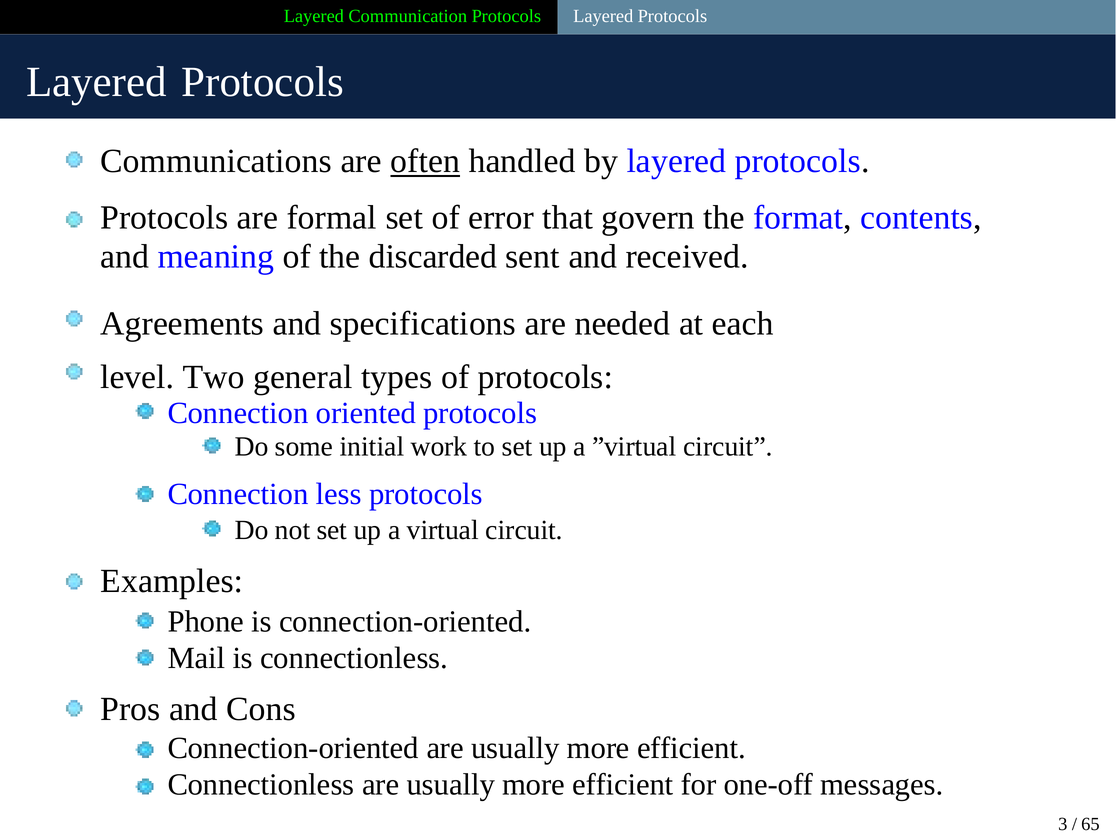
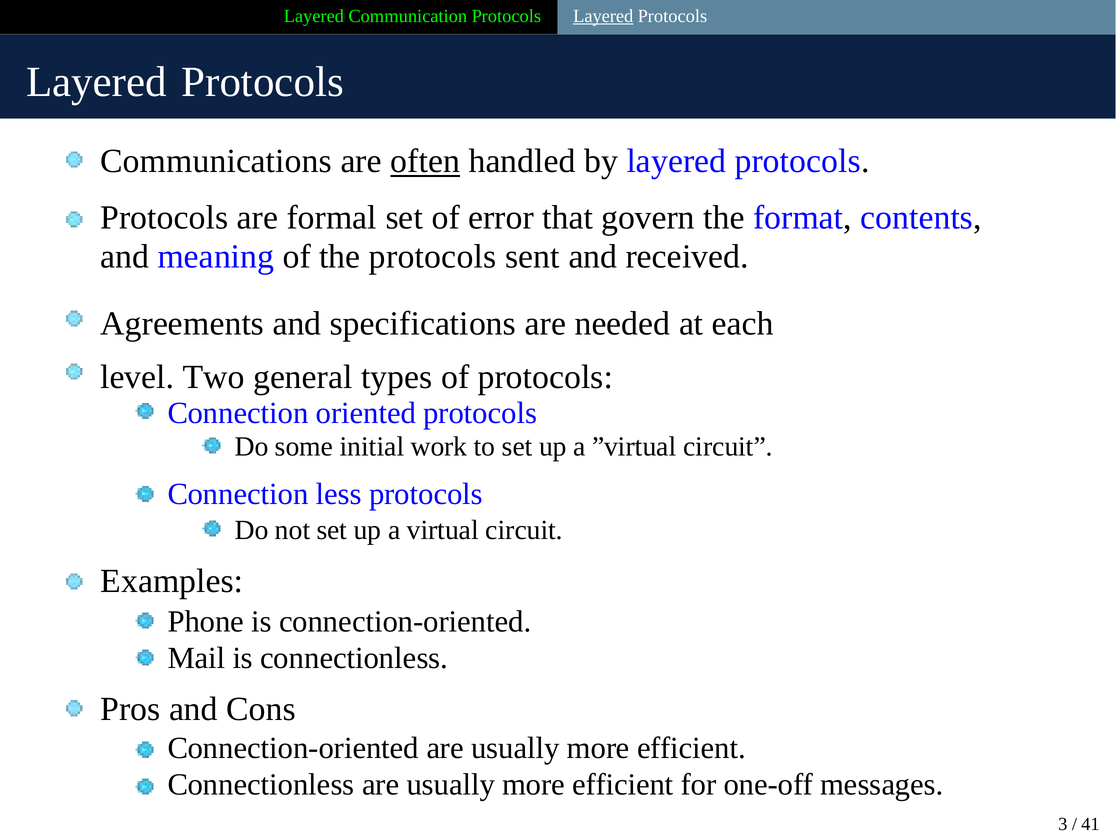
Layered at (603, 16) underline: none -> present
the discarded: discarded -> protocols
65: 65 -> 41
